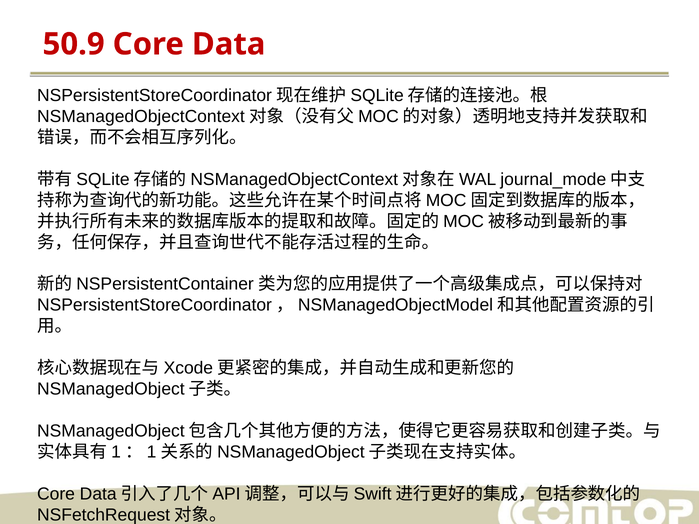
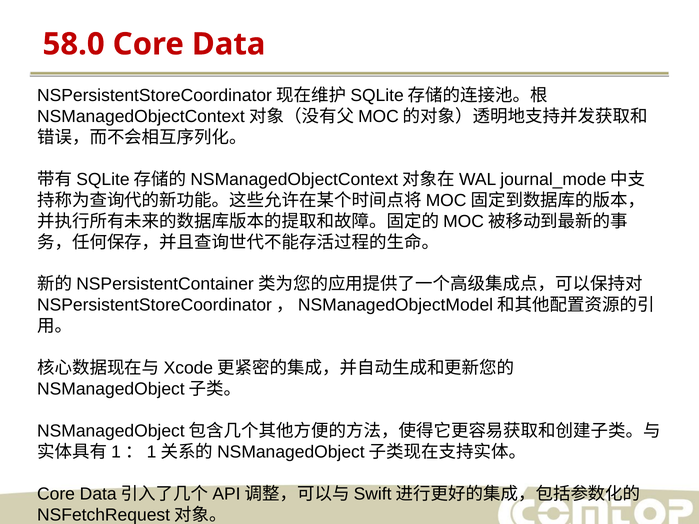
50.9: 50.9 -> 58.0
